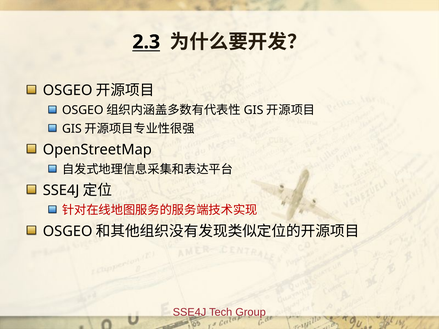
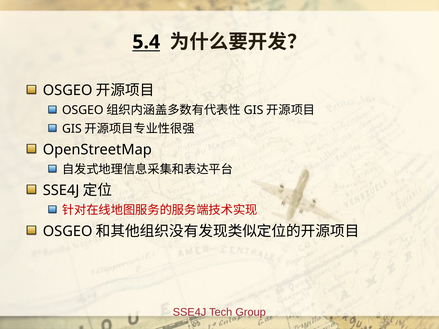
2.3: 2.3 -> 5.4
